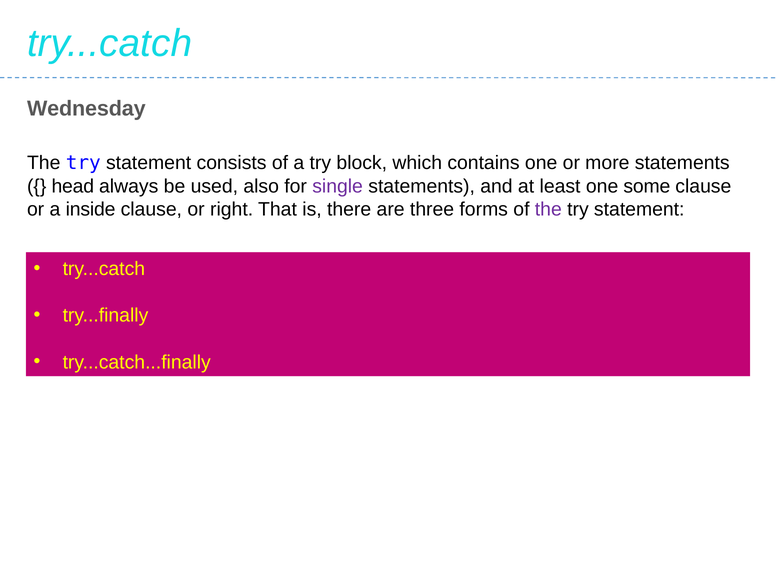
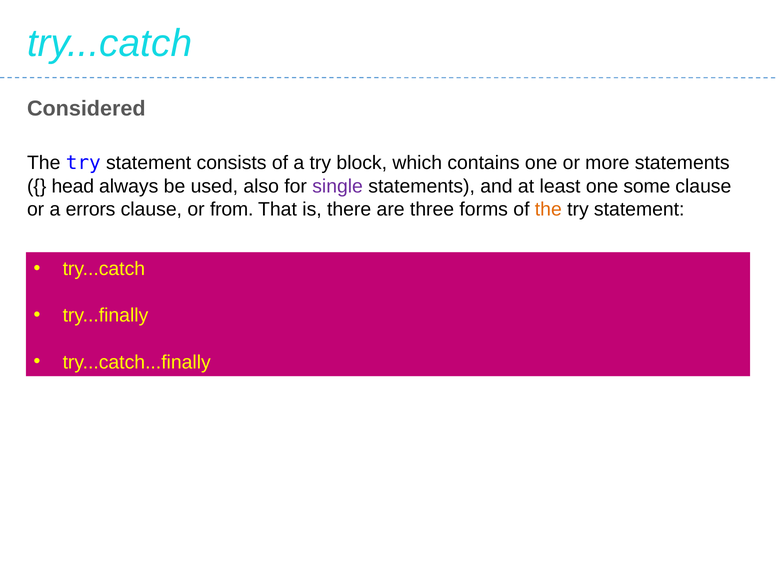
Wednesday: Wednesday -> Considered
inside: inside -> errors
right: right -> from
the at (548, 209) colour: purple -> orange
